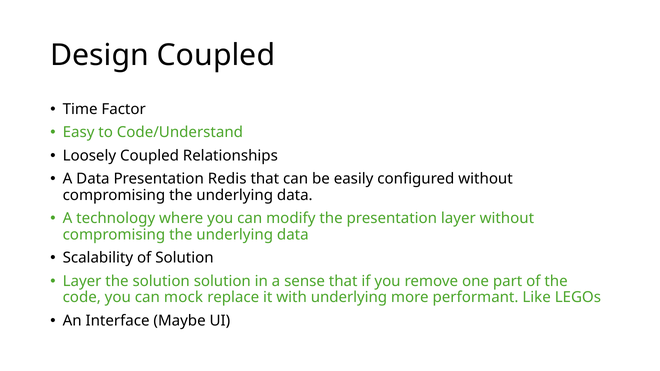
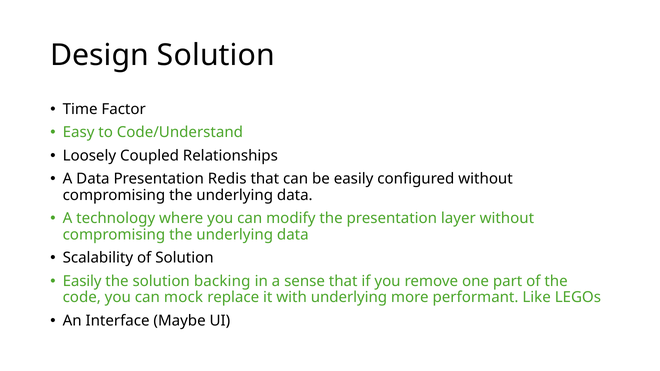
Design Coupled: Coupled -> Solution
Layer at (82, 281): Layer -> Easily
solution solution: solution -> backing
